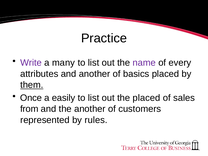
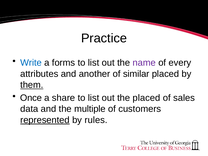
Write colour: purple -> blue
many: many -> forms
basics: basics -> similar
easily: easily -> share
from: from -> data
the another: another -> multiple
represented underline: none -> present
